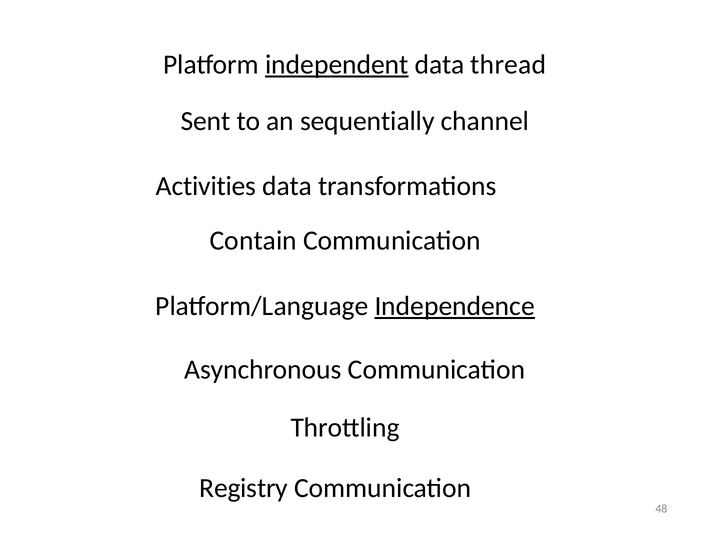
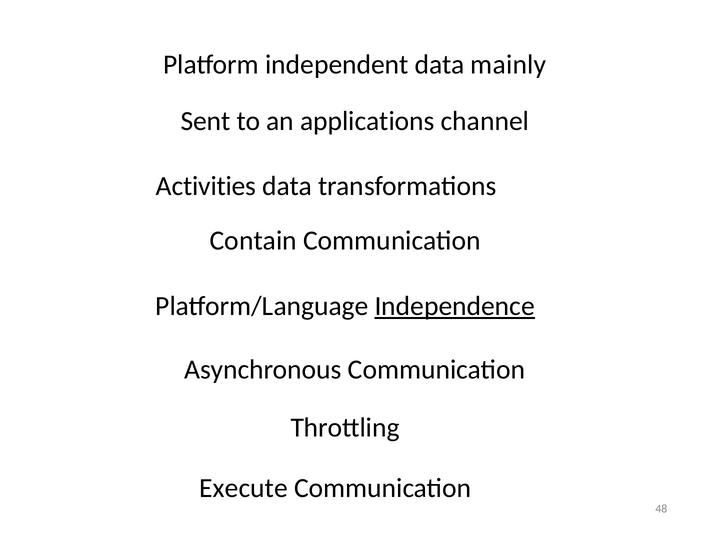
independent underline: present -> none
thread: thread -> mainly
sequentially: sequentially -> applications
Registry: Registry -> Execute
